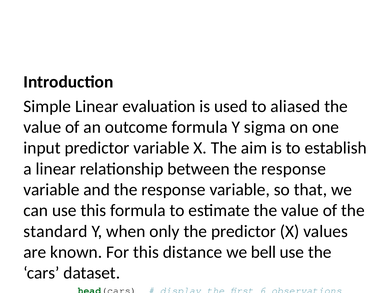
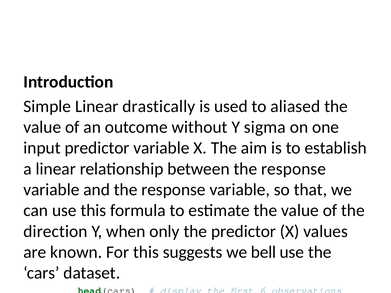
evaluation: evaluation -> drastically
outcome formula: formula -> without
standard: standard -> direction
distance: distance -> suggests
